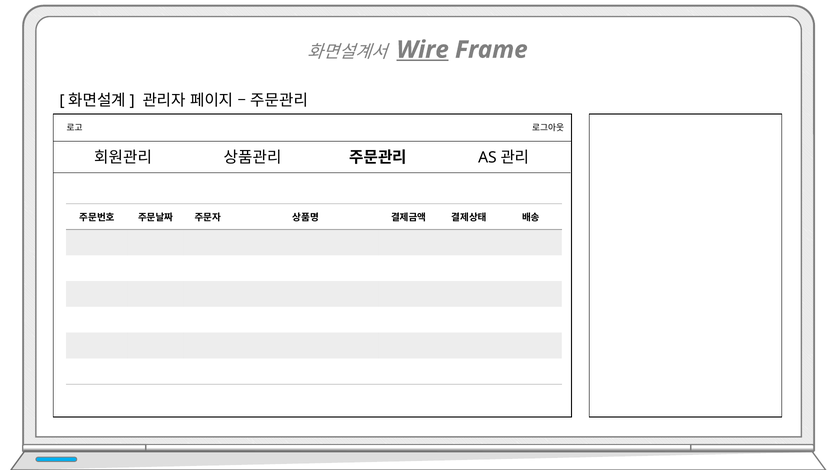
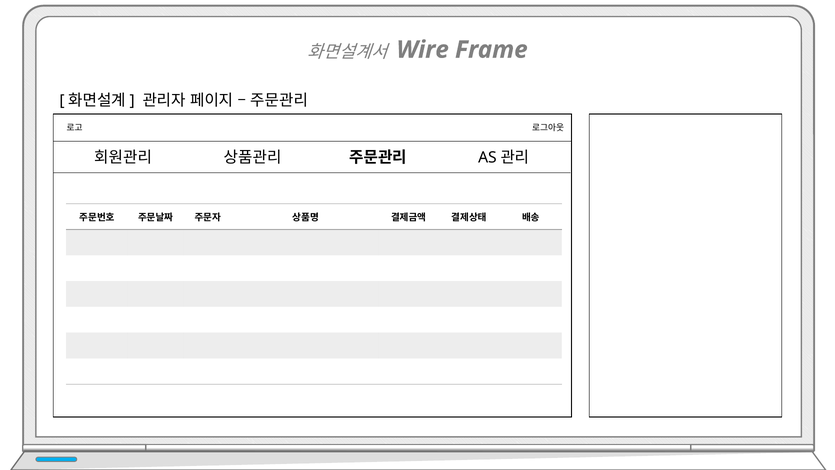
Wire underline: present -> none
